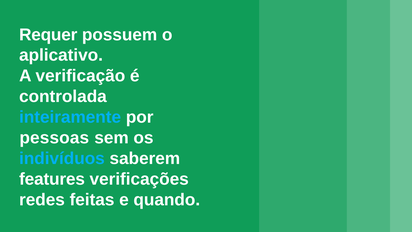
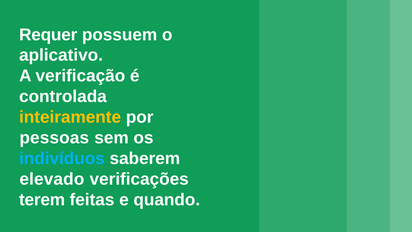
inteiramente colour: light blue -> yellow
features: features -> elevado
redes: redes -> terem
